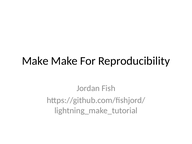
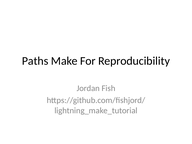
Make at (35, 61): Make -> Paths
